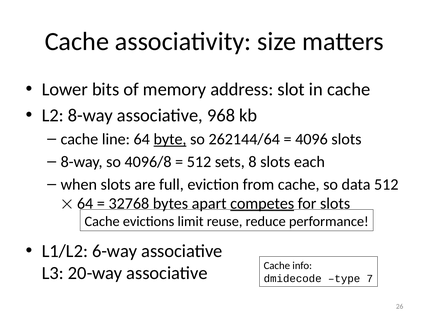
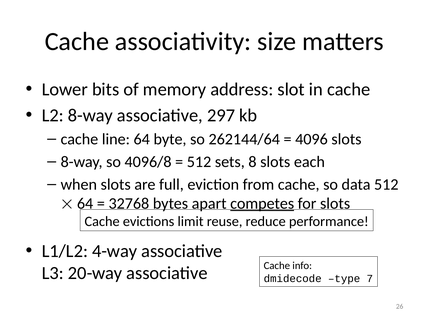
968: 968 -> 297
byte underline: present -> none
6-way: 6-way -> 4-way
